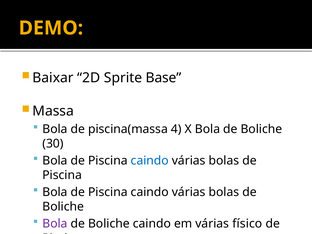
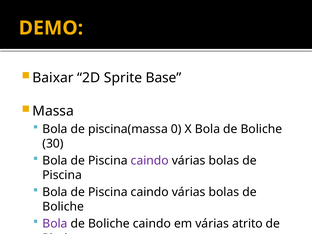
4: 4 -> 0
caindo at (150, 161) colour: blue -> purple
físico: físico -> atrito
